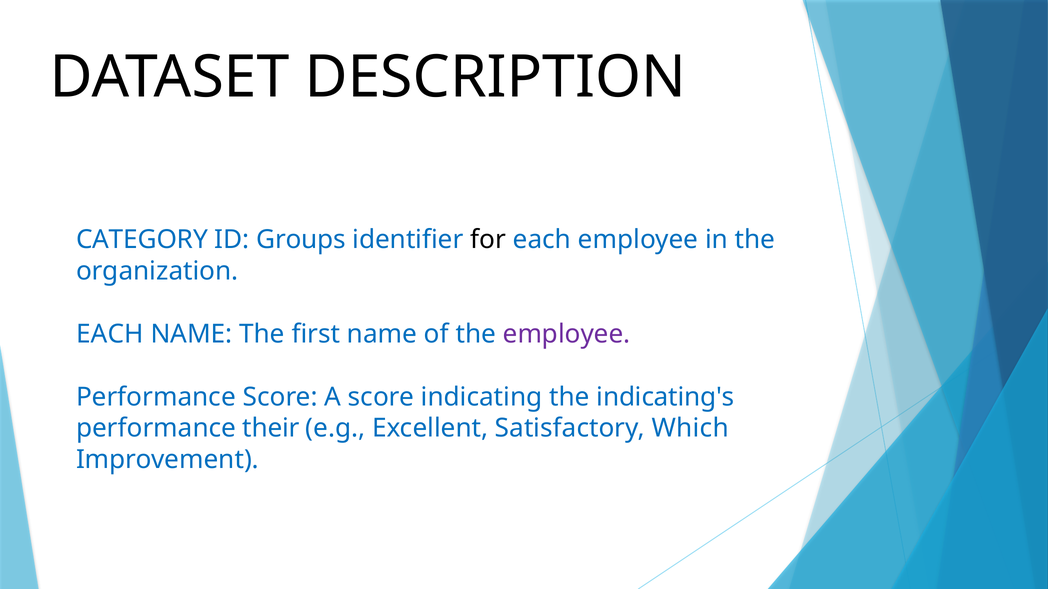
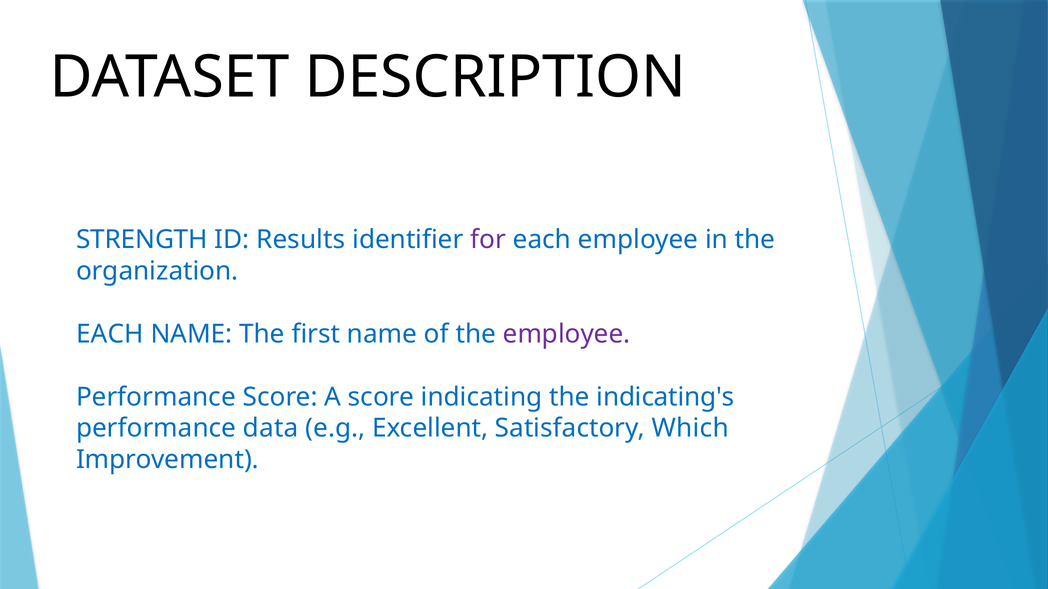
CATEGORY: CATEGORY -> STRENGTH
Groups: Groups -> Results
for colour: black -> purple
their: their -> data
